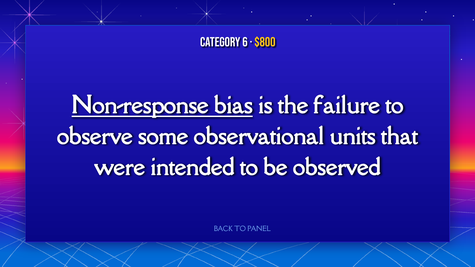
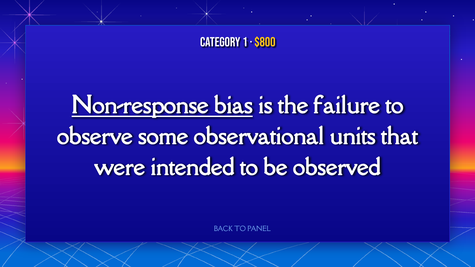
6: 6 -> 1
